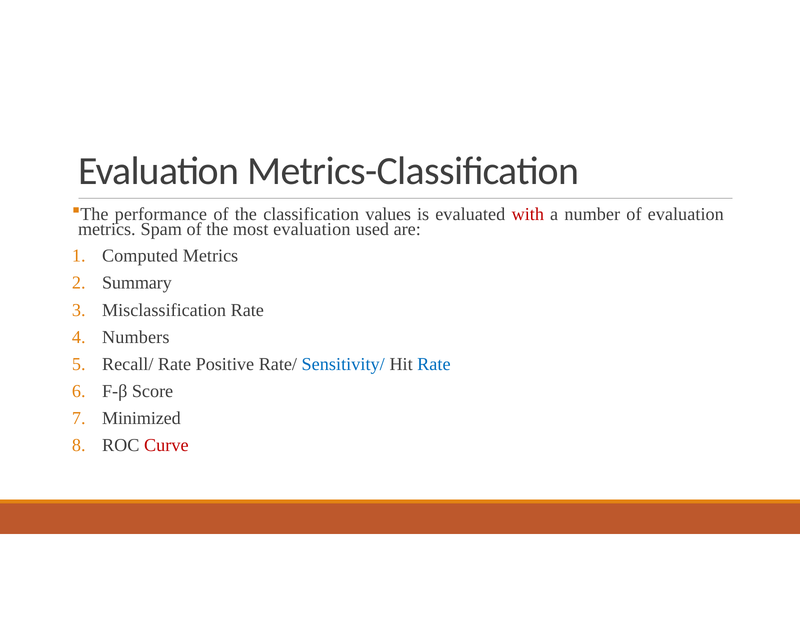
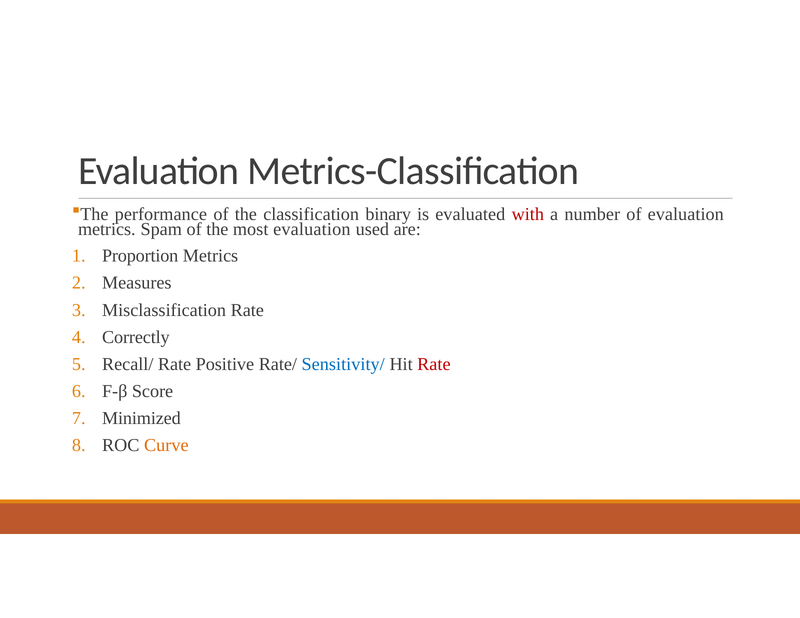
values: values -> binary
Computed: Computed -> Proportion
Summary: Summary -> Measures
Numbers: Numbers -> Correctly
Rate at (434, 364) colour: blue -> red
Curve colour: red -> orange
